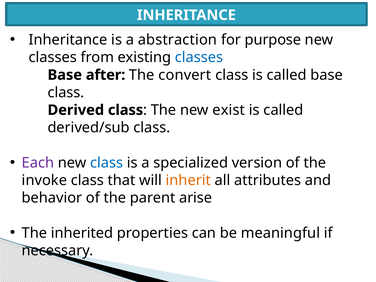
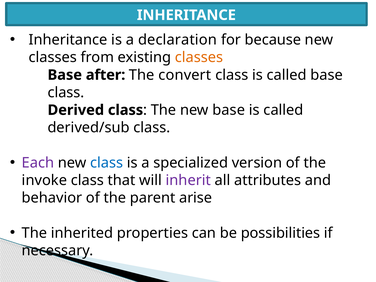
abstraction: abstraction -> declaration
purpose: purpose -> because
classes at (199, 57) colour: blue -> orange
new exist: exist -> base
inherit colour: orange -> purple
meaningful: meaningful -> possibilities
